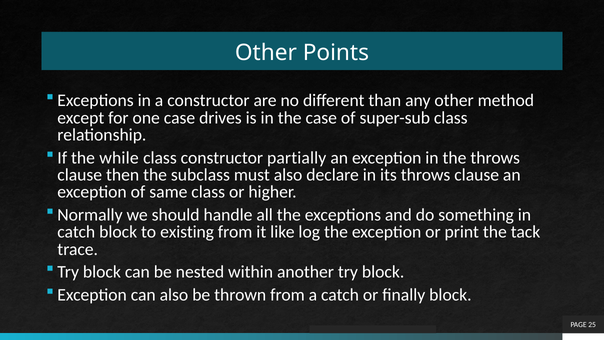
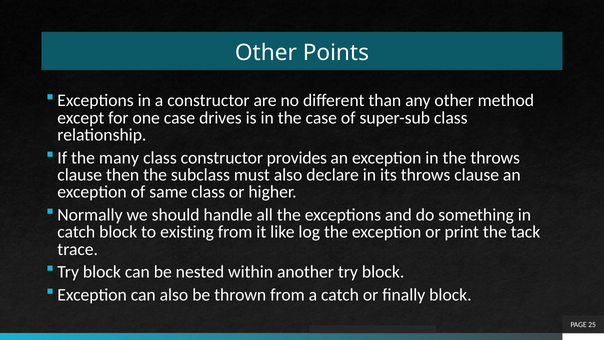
while: while -> many
partially: partially -> provides
